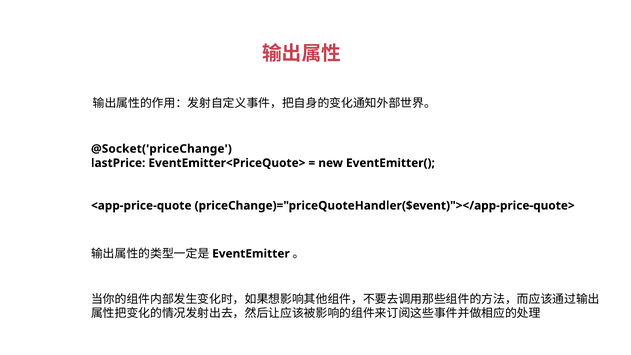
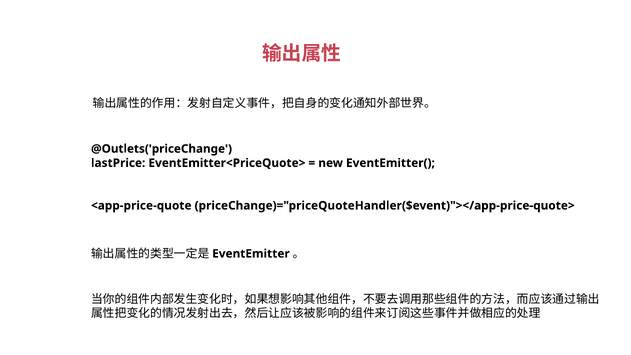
@Socket('priceChange: @Socket('priceChange -> @Outlets('priceChange
